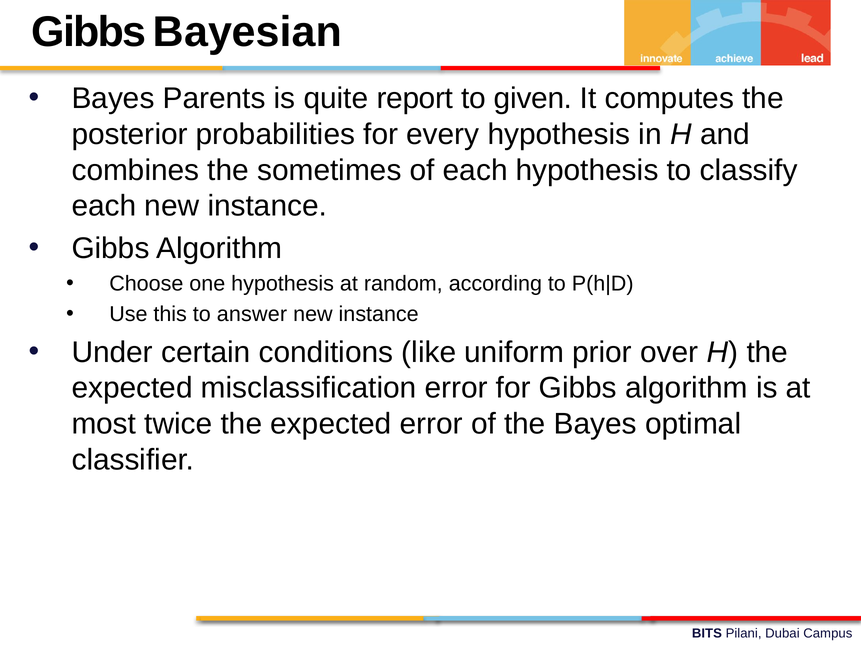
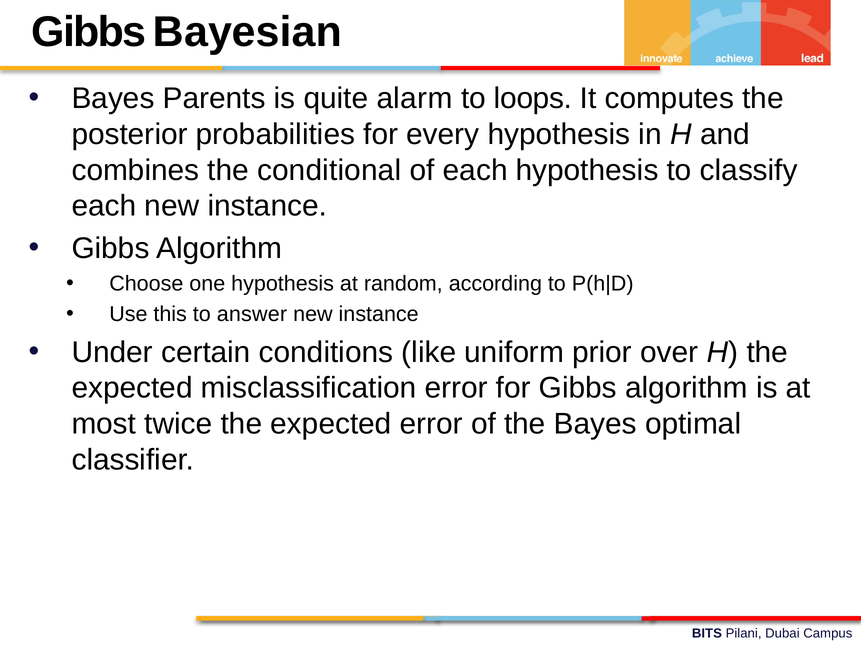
report: report -> alarm
given: given -> loops
sometimes: sometimes -> conditional
